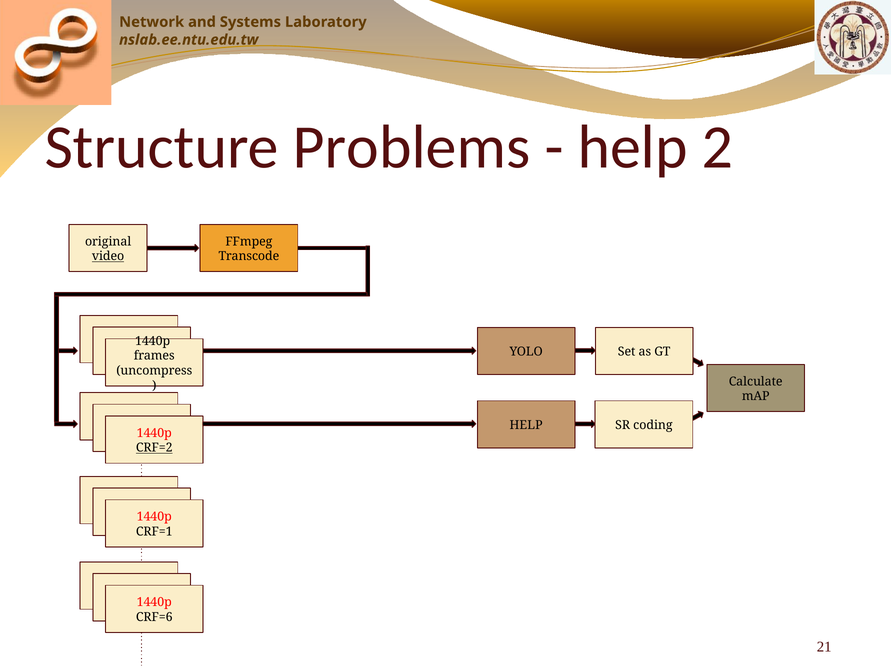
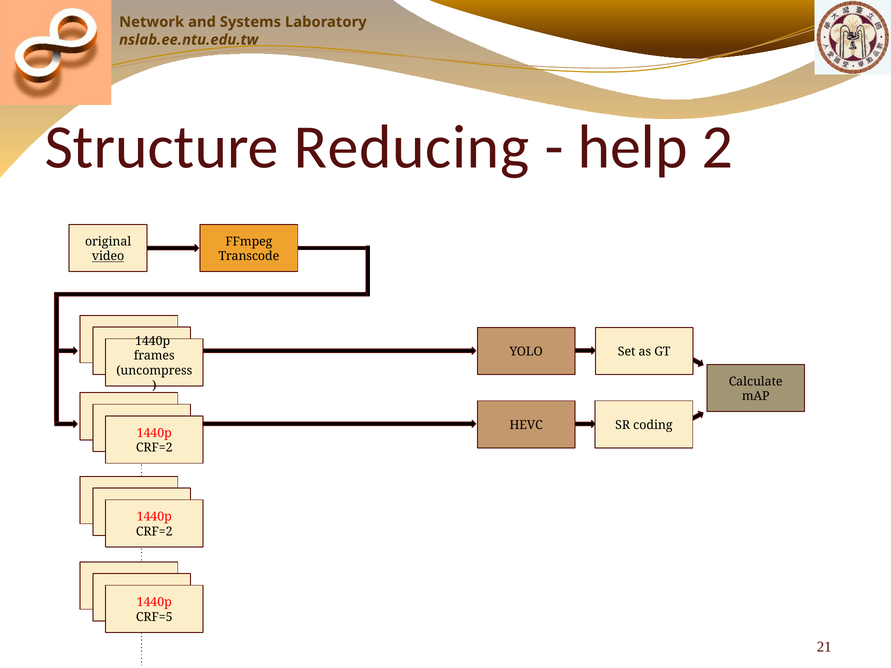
Problems: Problems -> Reducing
HELP at (526, 425): HELP -> HEVC
CRF=2 at (154, 448) underline: present -> none
CRF=1 at (154, 532): CRF=1 -> CRF=2
CRF=6: CRF=6 -> CRF=5
